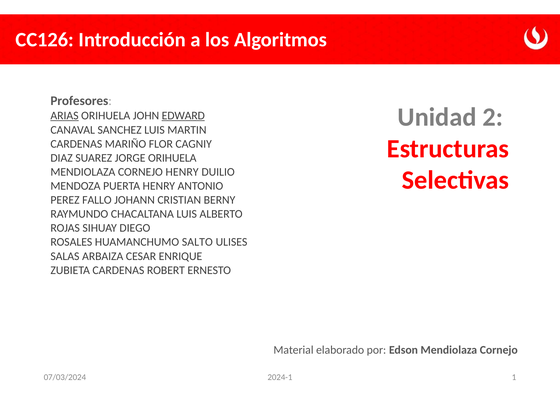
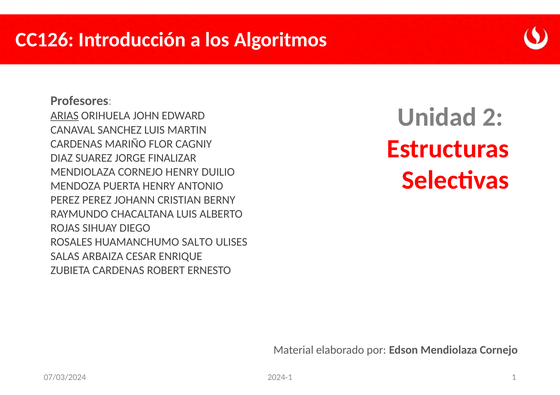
EDWARD underline: present -> none
JORGE ORIHUELA: ORIHUELA -> FINALIZAR
PEREZ FALLO: FALLO -> PEREZ
